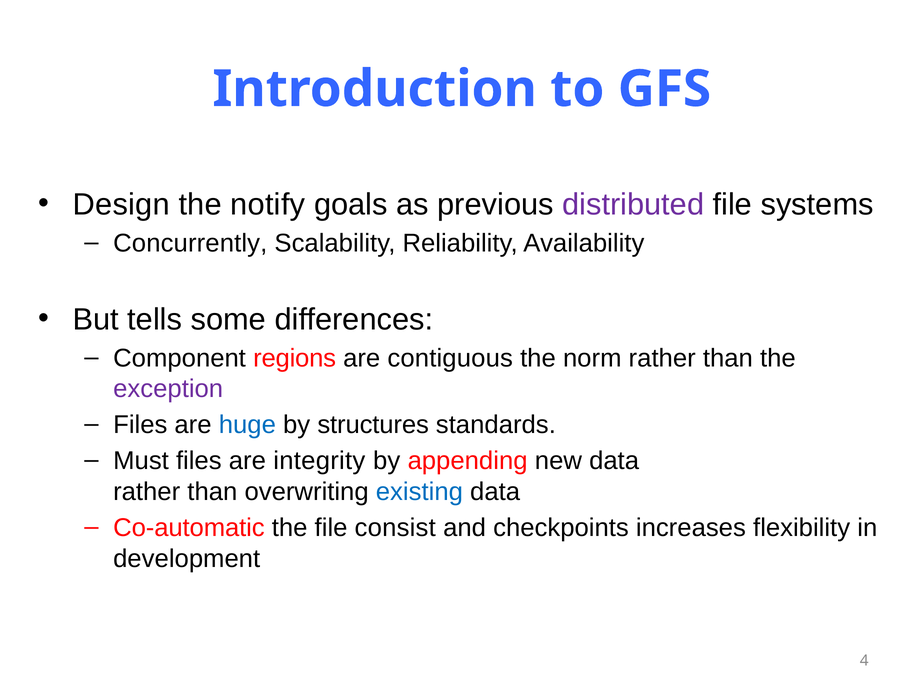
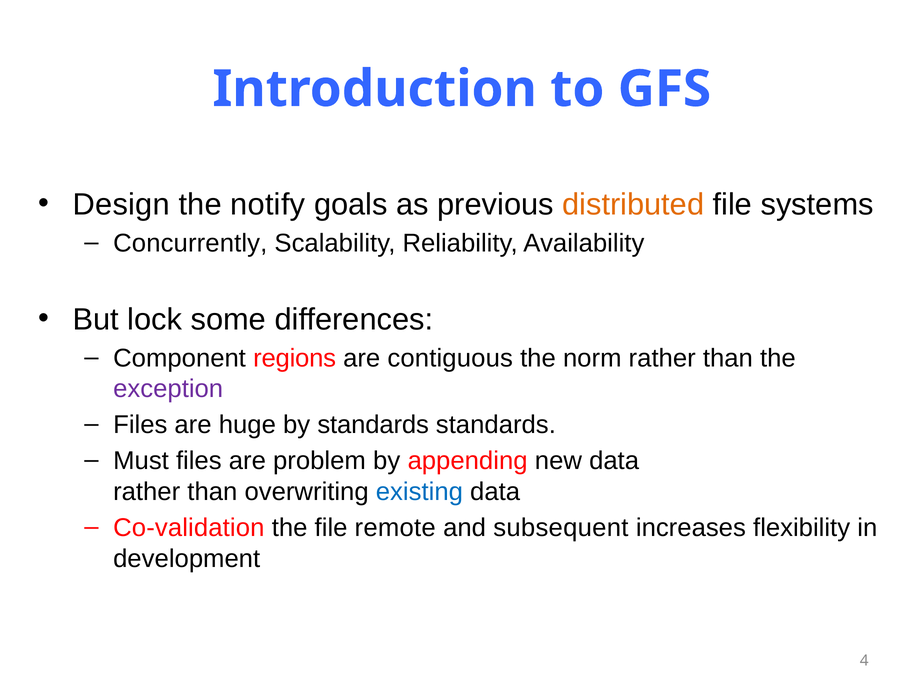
distributed colour: purple -> orange
tells: tells -> lock
huge colour: blue -> black
by structures: structures -> standards
integrity: integrity -> problem
Co-automatic: Co-automatic -> Co-validation
consist: consist -> remote
checkpoints: checkpoints -> subsequent
